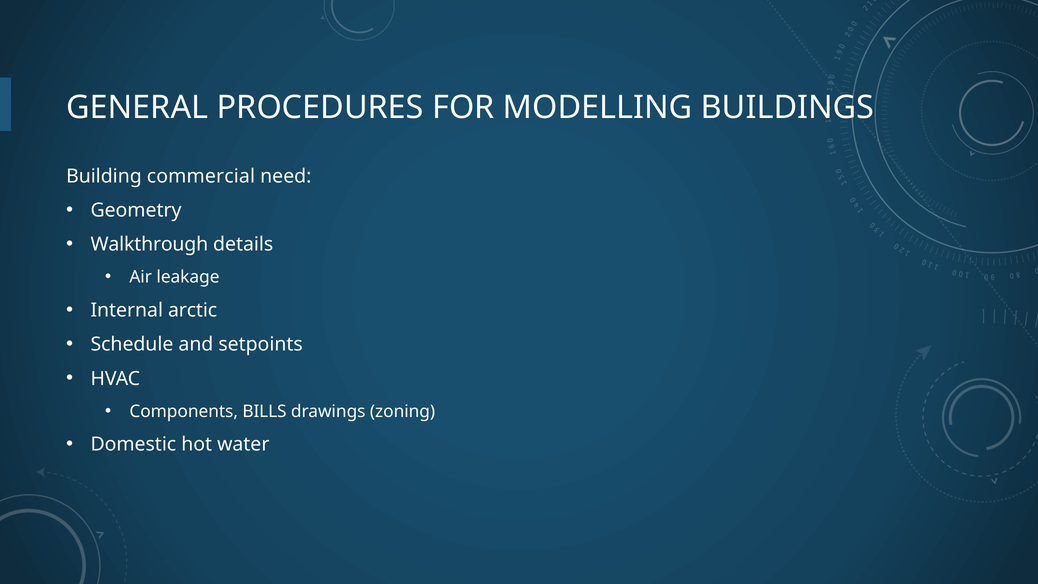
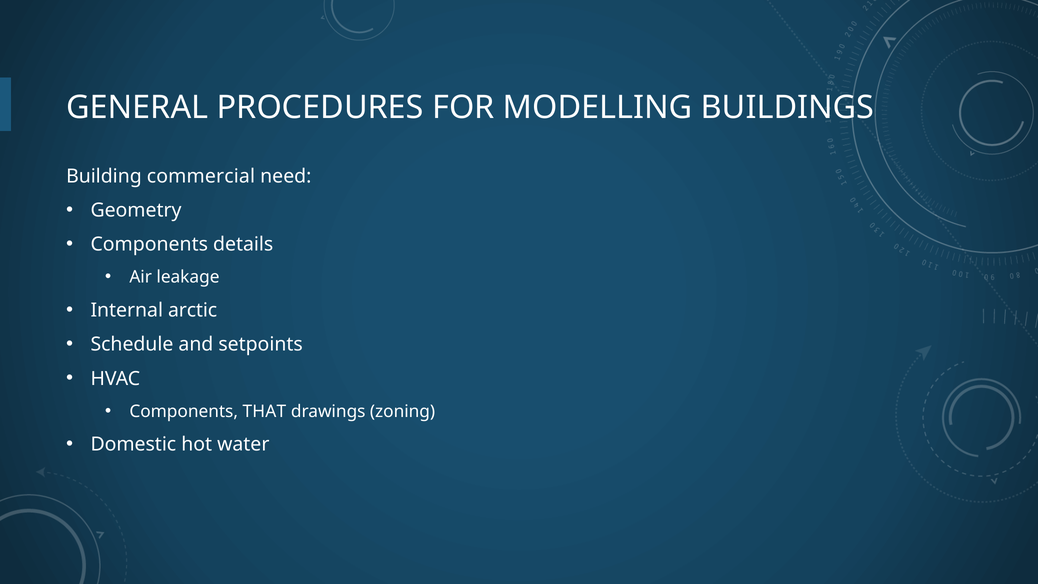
Walkthrough at (149, 244): Walkthrough -> Components
BILLS: BILLS -> THAT
